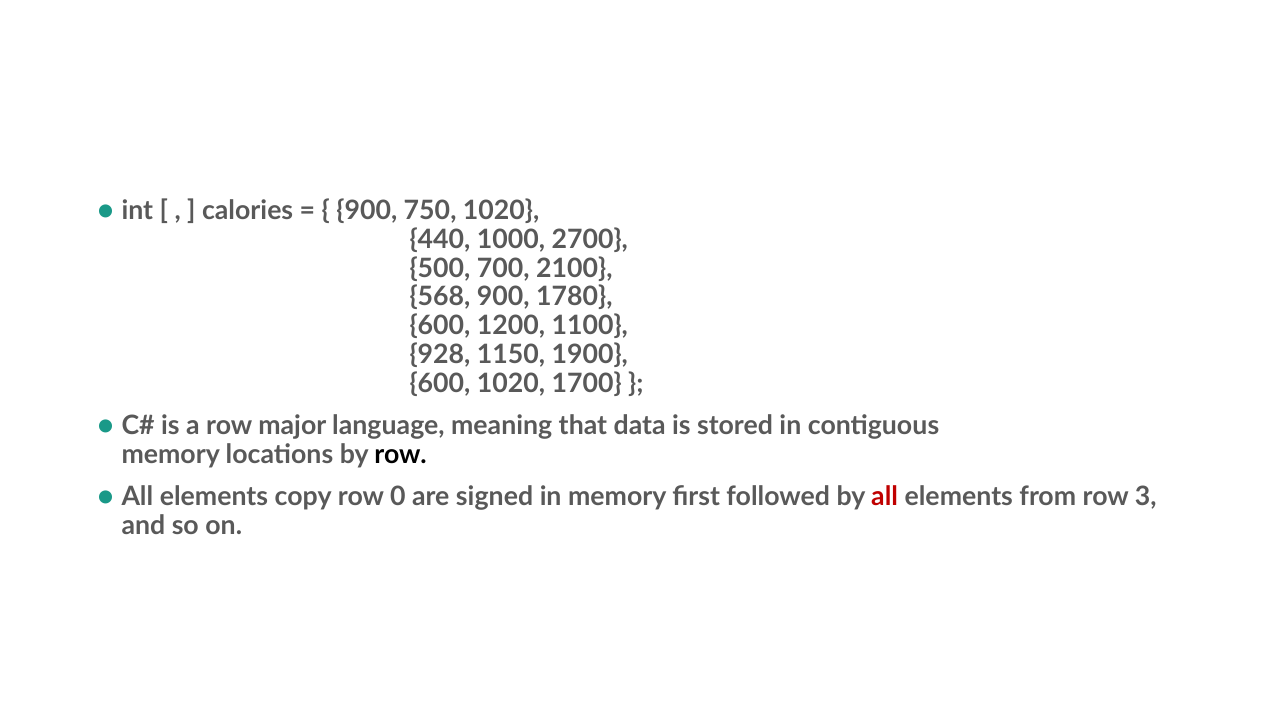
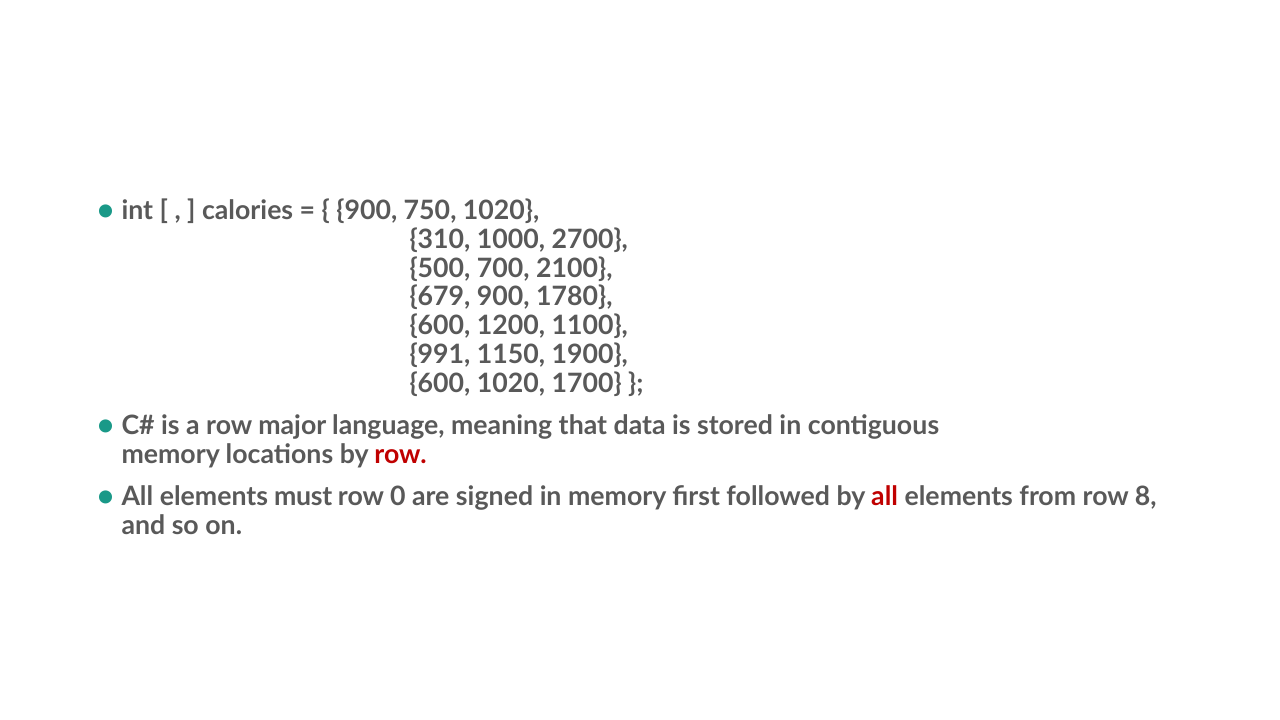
440: 440 -> 310
568: 568 -> 679
928: 928 -> 991
row at (401, 454) colour: black -> red
copy: copy -> must
3: 3 -> 8
